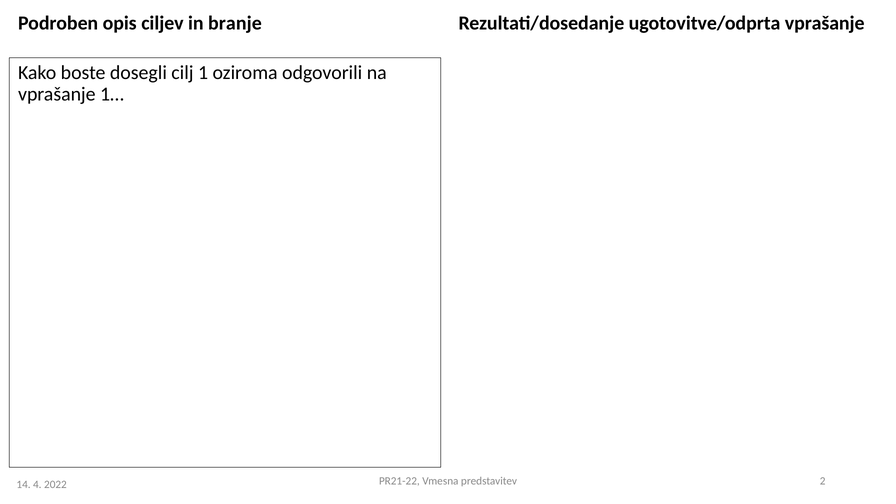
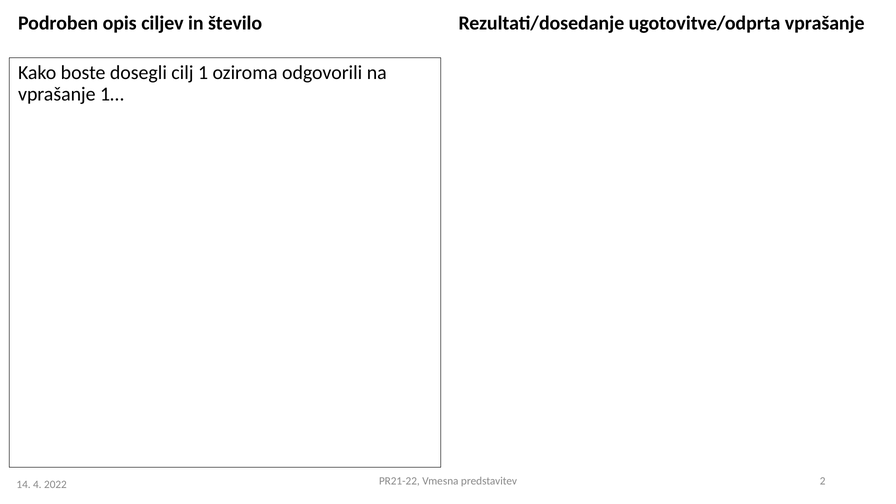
branje: branje -> število
